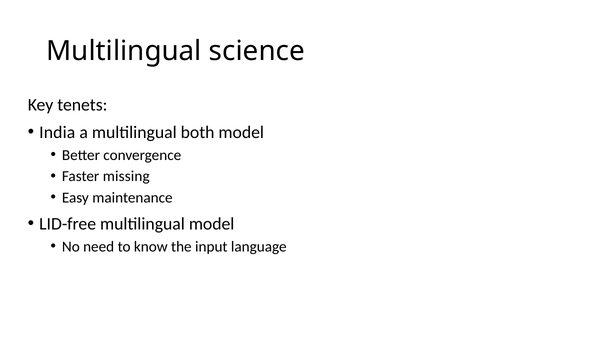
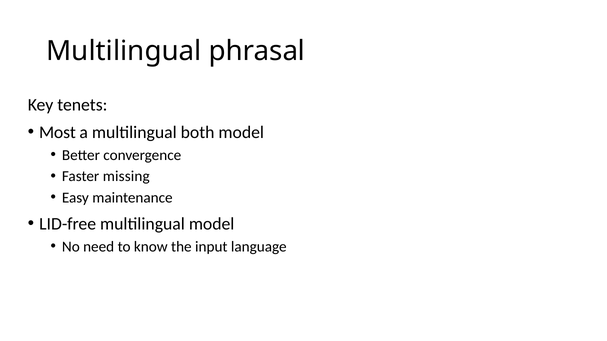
science: science -> phrasal
India: India -> Most
